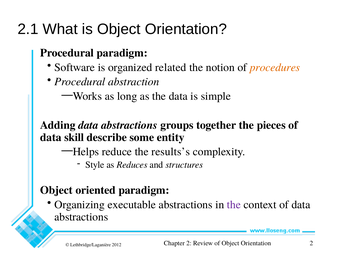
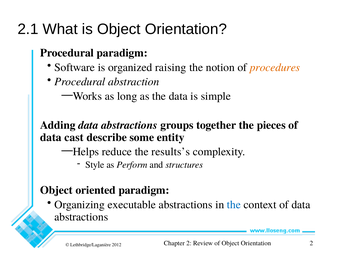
related: related -> raising
skill: skill -> cast
Reduces: Reduces -> Perform
the at (234, 205) colour: purple -> blue
